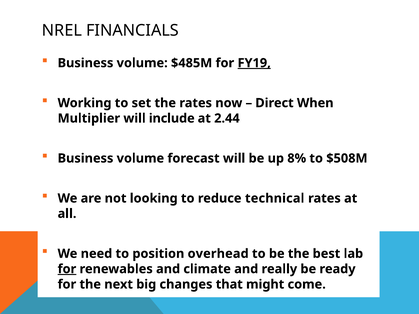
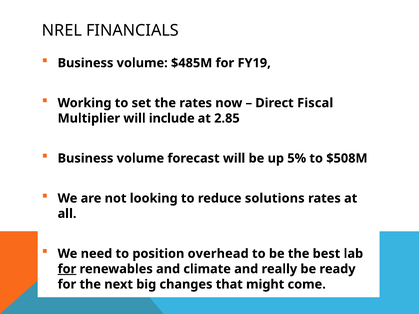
FY19 underline: present -> none
When: When -> Fiscal
2.44: 2.44 -> 2.85
8%: 8% -> 5%
technical: technical -> solutions
